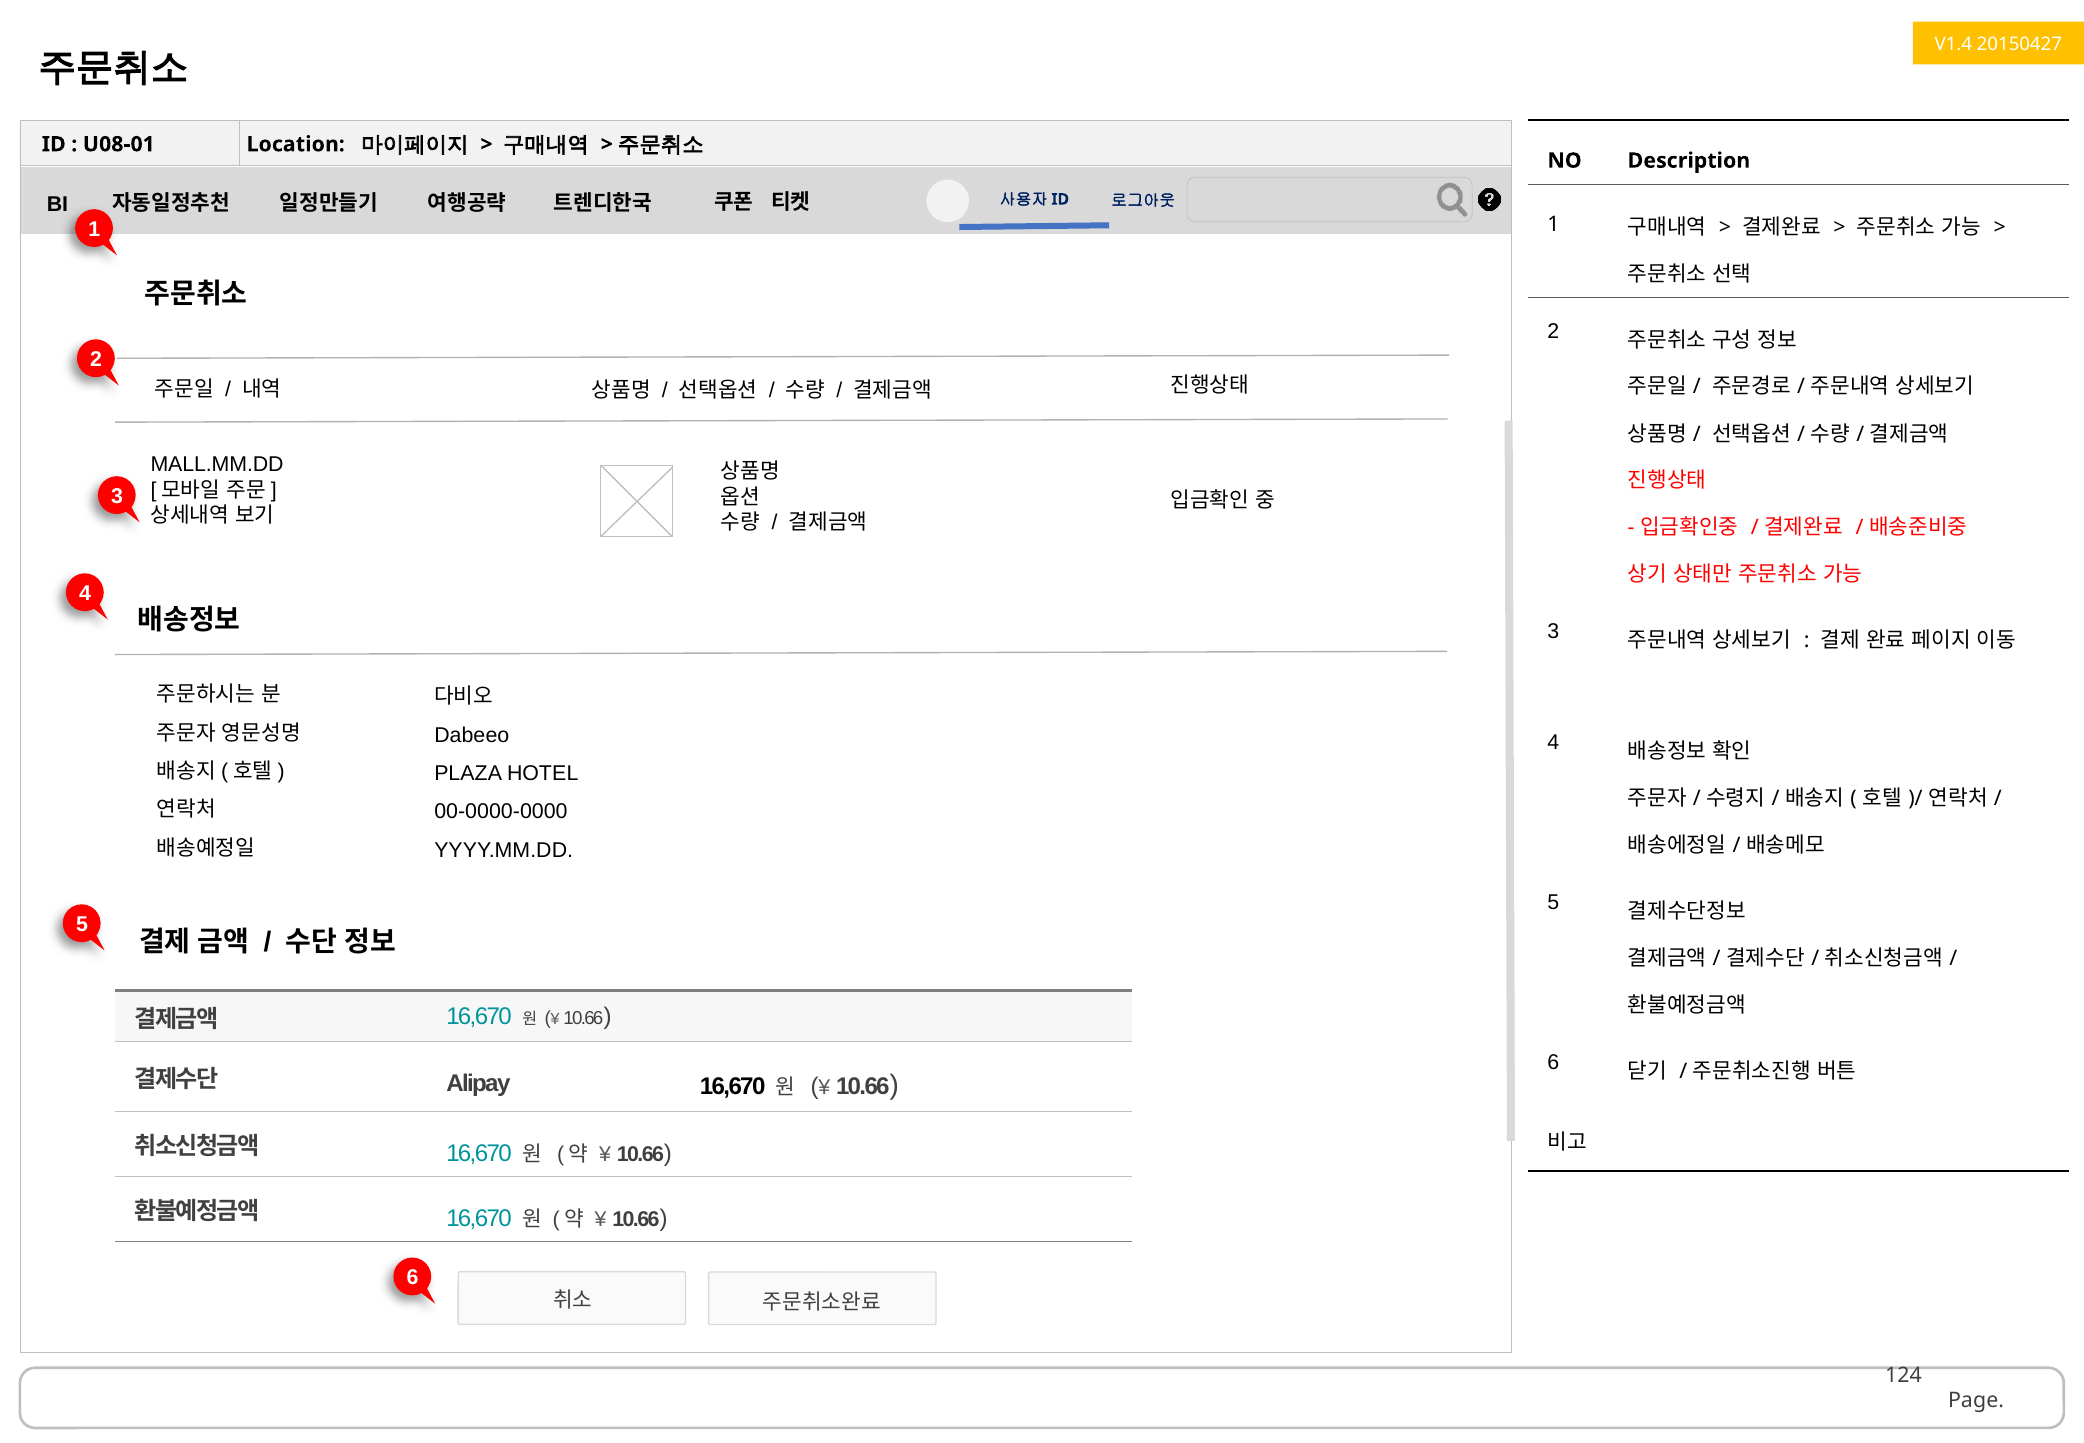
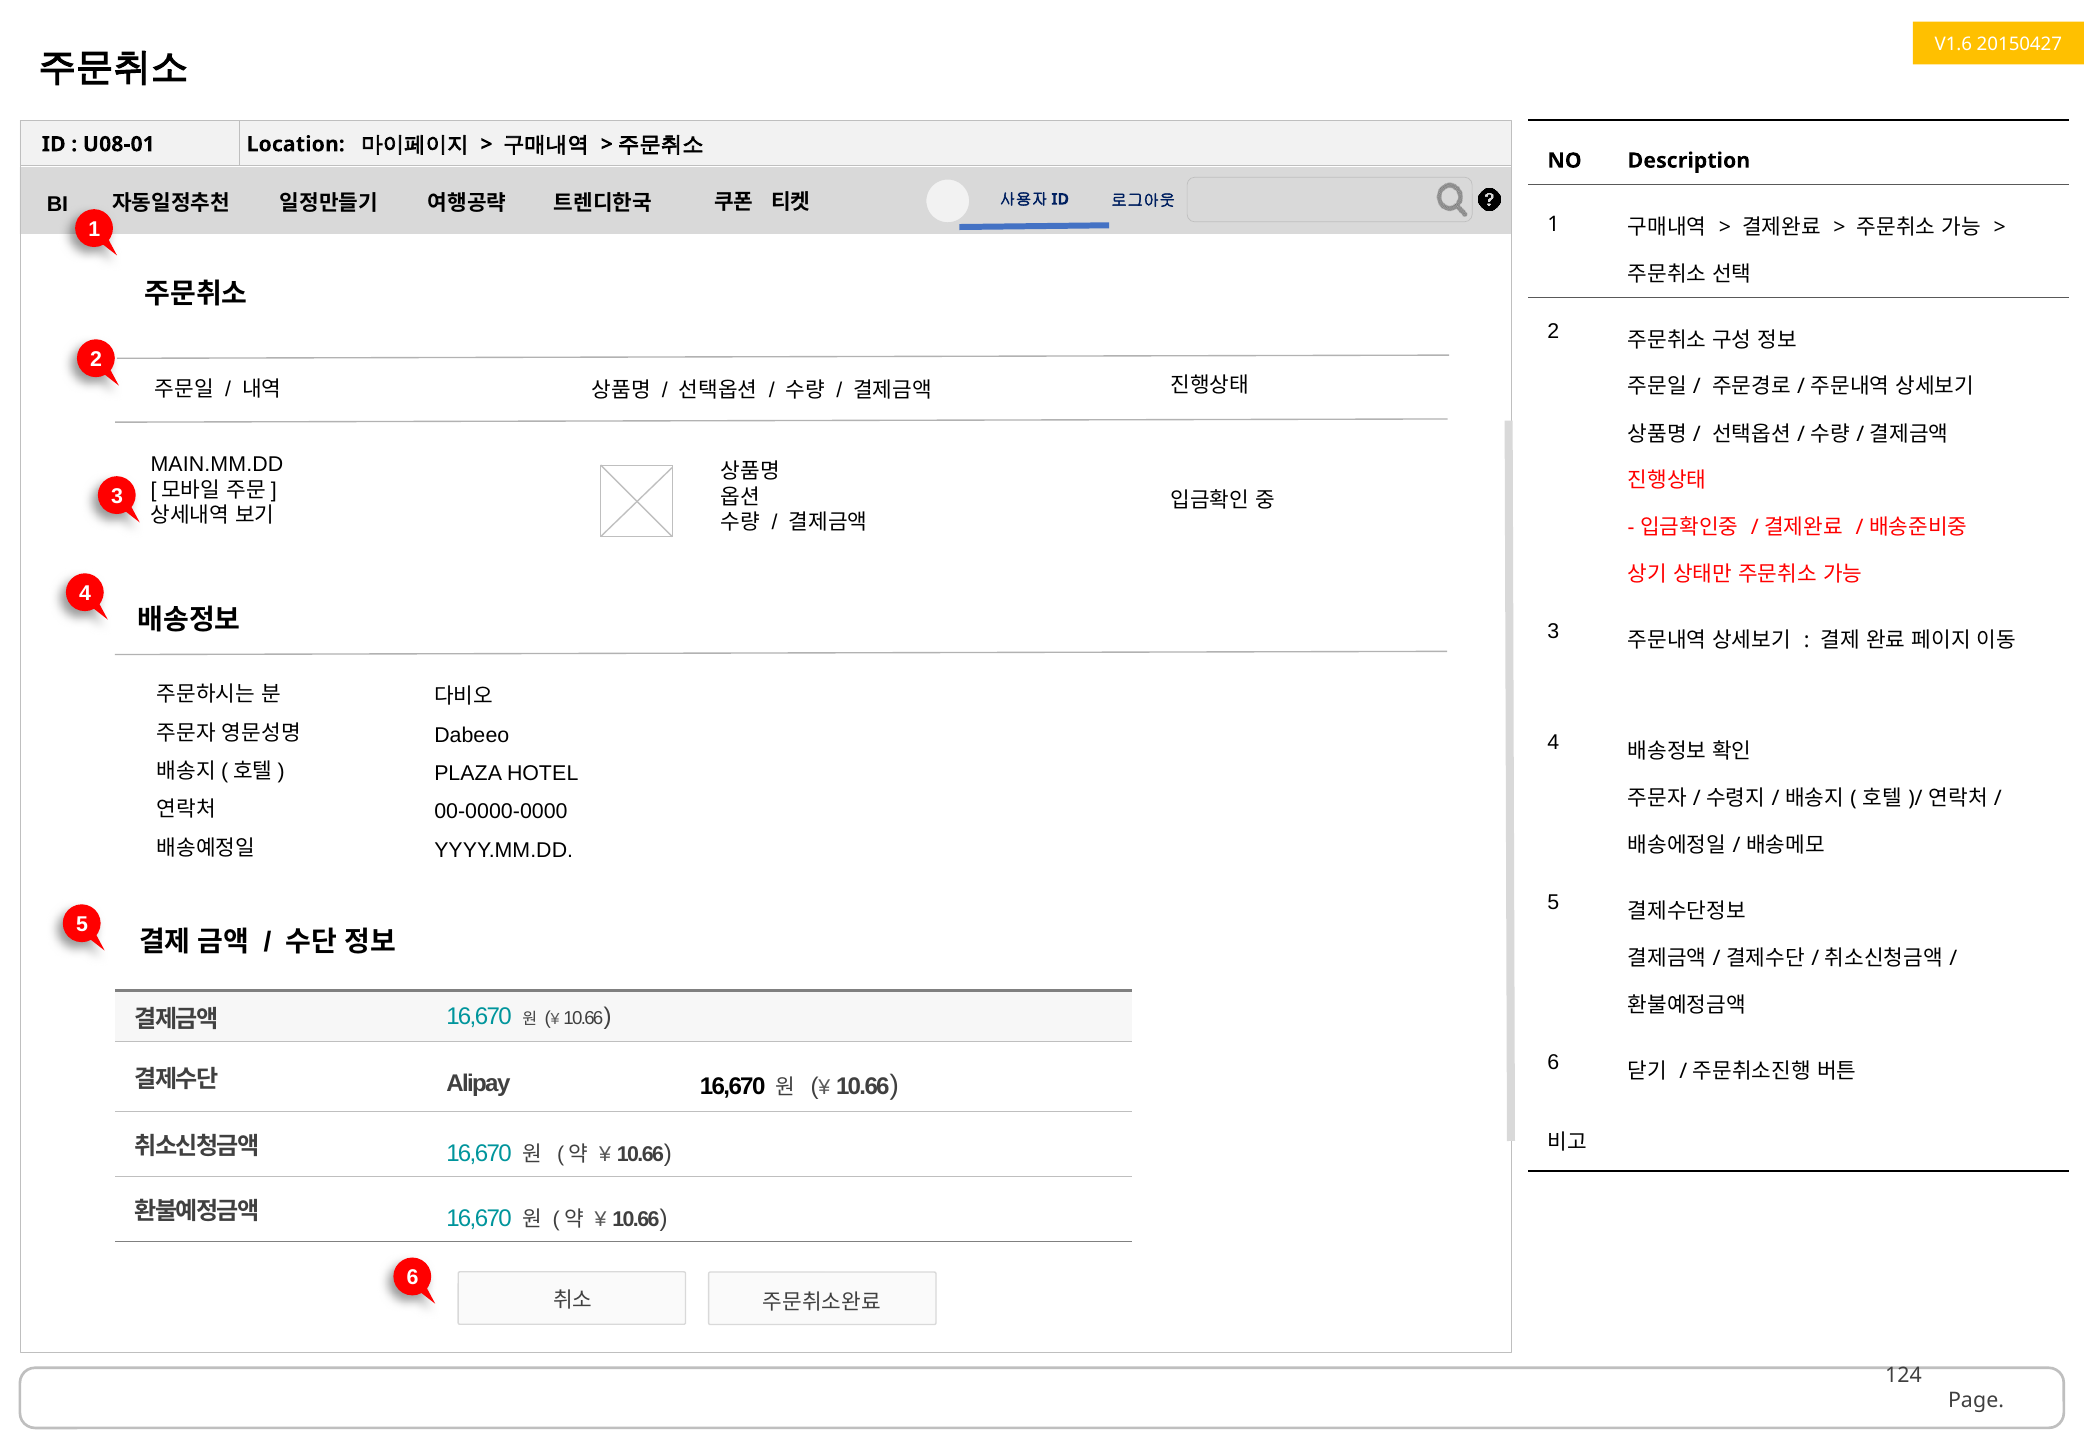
V1.4: V1.4 -> V1.6
MALL.MM.DD: MALL.MM.DD -> MAIN.MM.DD
